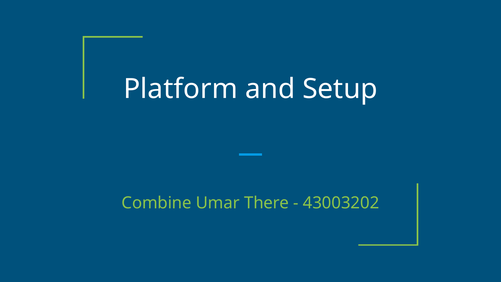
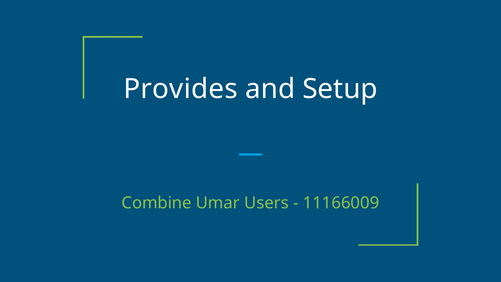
Platform: Platform -> Provides
There: There -> Users
43003202: 43003202 -> 11166009
